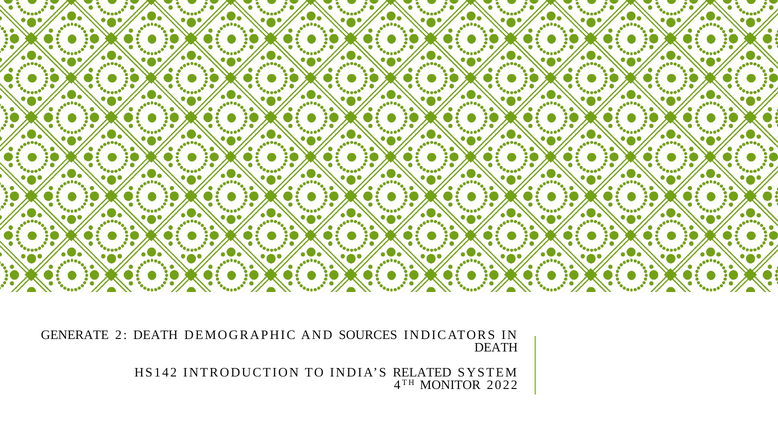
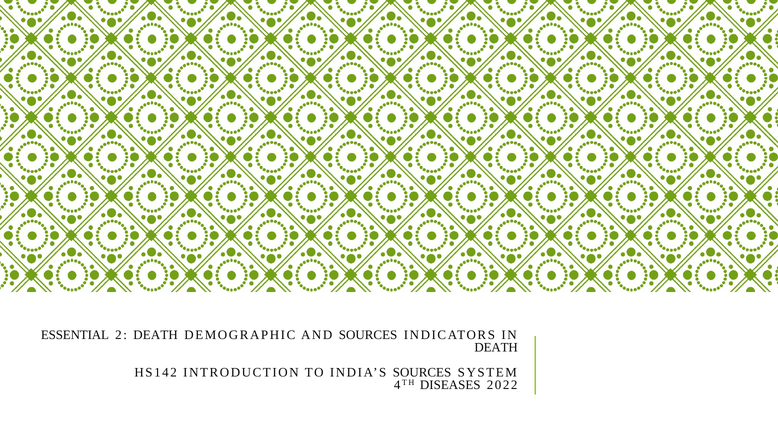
GENERATE: GENERATE -> ESSENTIAL
INDIA’S RELATED: RELATED -> SOURCES
MONITOR: MONITOR -> DISEASES
